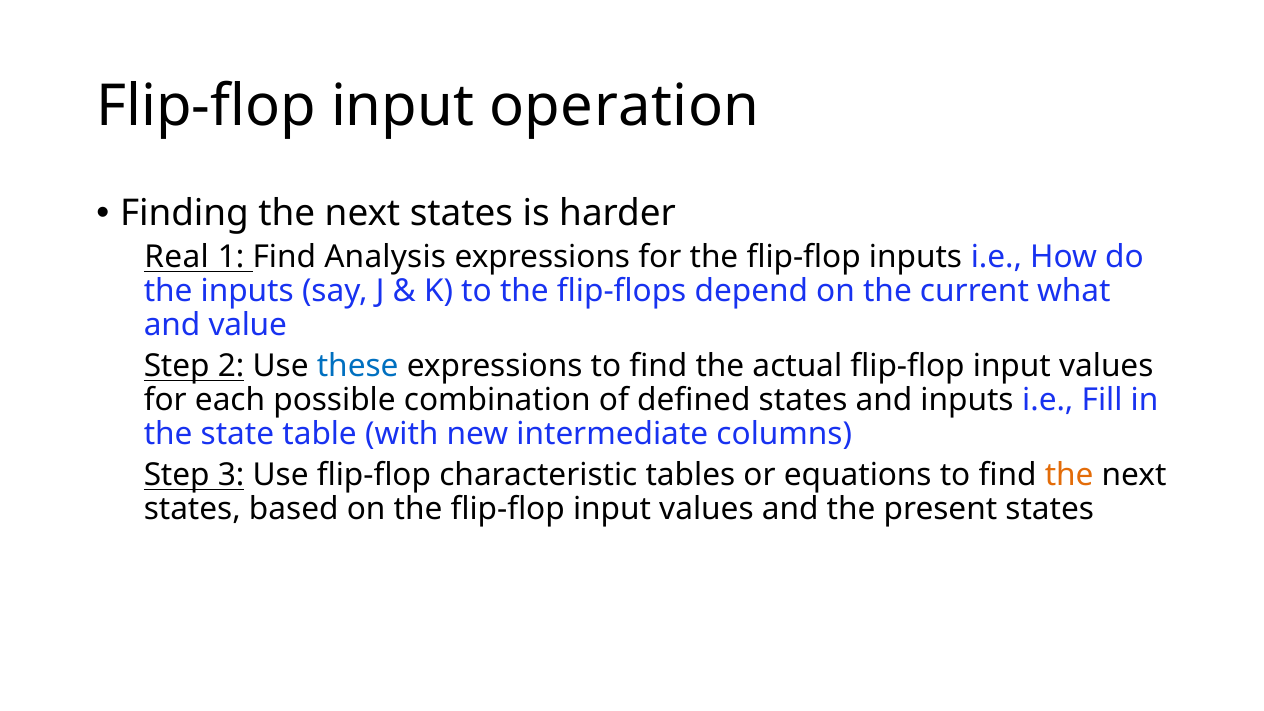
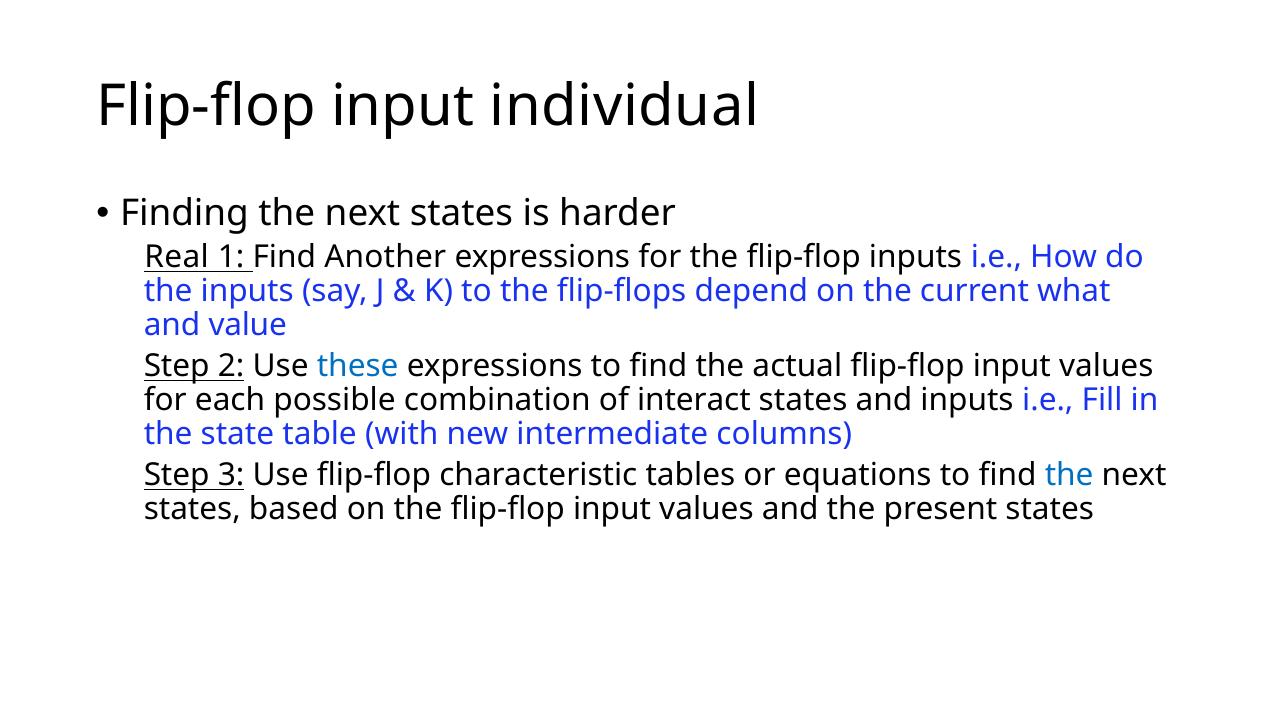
operation: operation -> individual
Analysis: Analysis -> Another
defined: defined -> interact
the at (1069, 475) colour: orange -> blue
